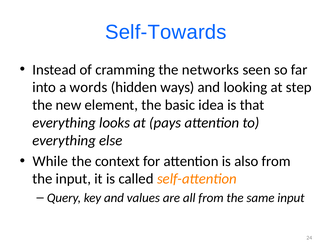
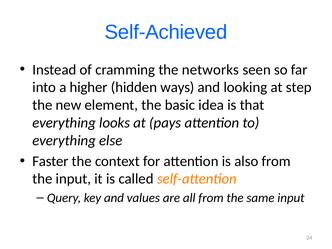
Self-Towards: Self-Towards -> Self-Achieved
words: words -> higher
While: While -> Faster
